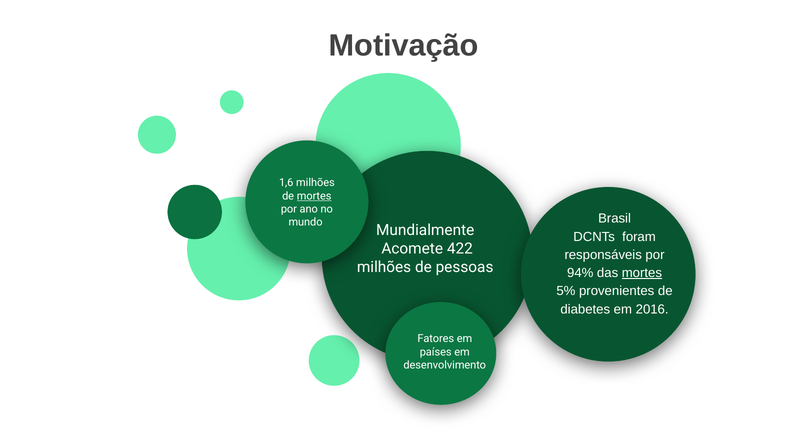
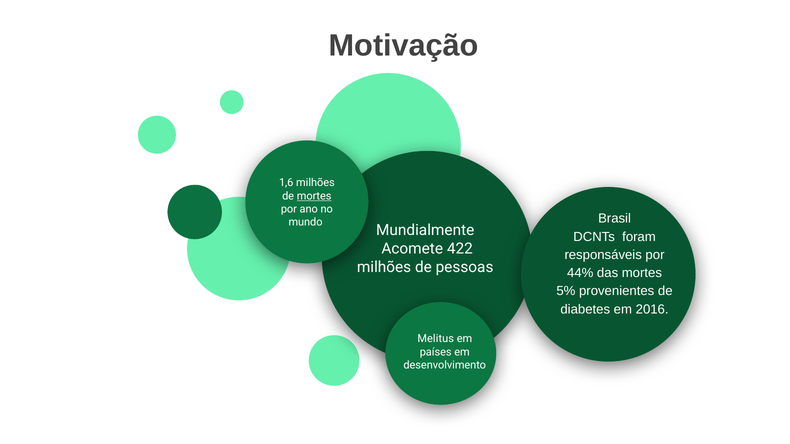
94%: 94% -> 44%
mortes at (642, 273) underline: present -> none
Fatores: Fatores -> Melitus
